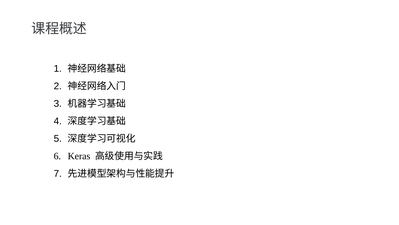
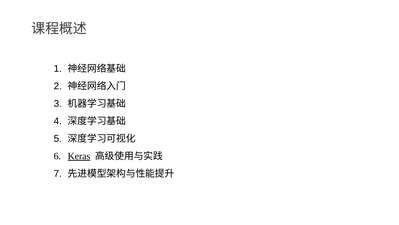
Keras underline: none -> present
